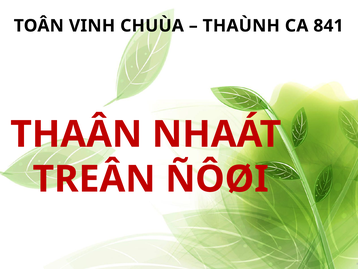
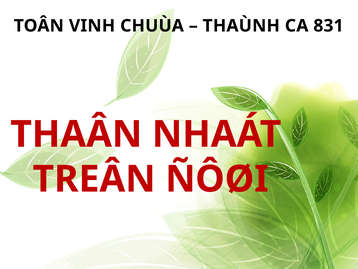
841: 841 -> 831
